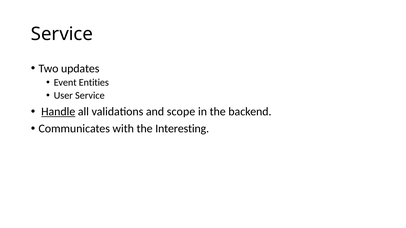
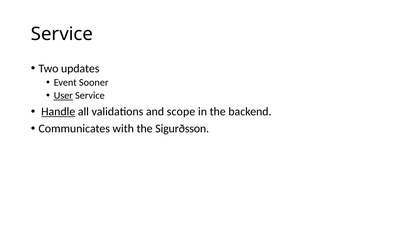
Entities: Entities -> Sooner
User underline: none -> present
Interesting: Interesting -> Sigurðsson
